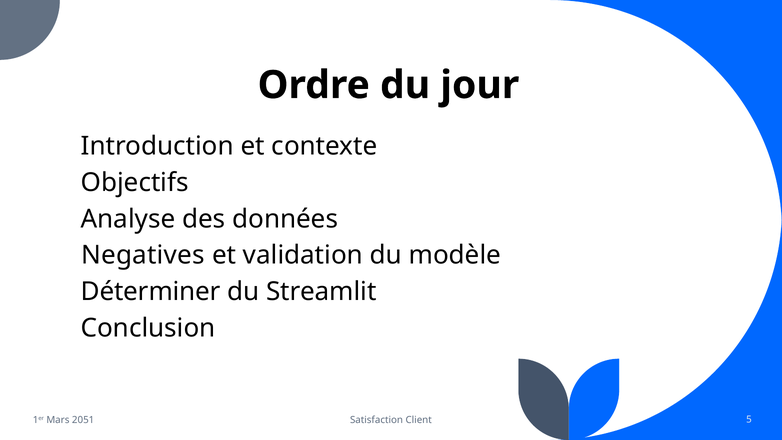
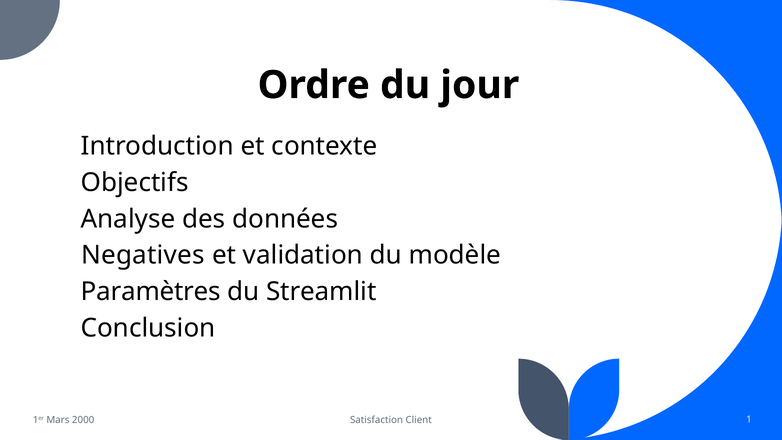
Déterminer: Déterminer -> Paramètres
2051: 2051 -> 2000
5: 5 -> 1
